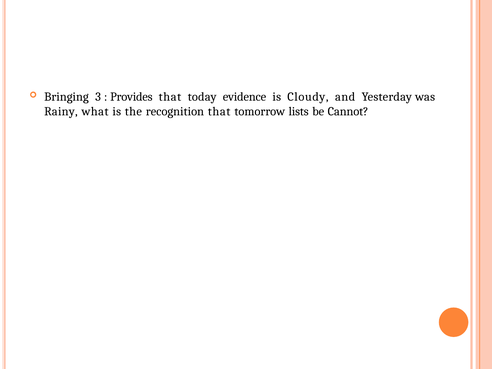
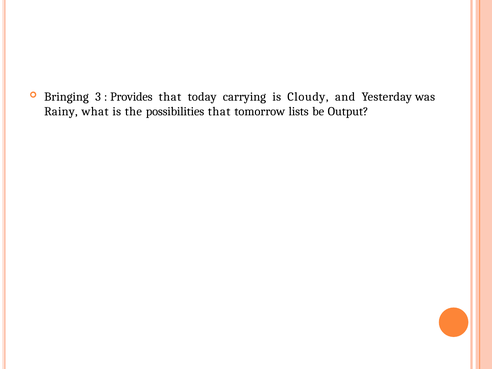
evidence: evidence -> carrying
recognition: recognition -> possibilities
Cannot: Cannot -> Output
